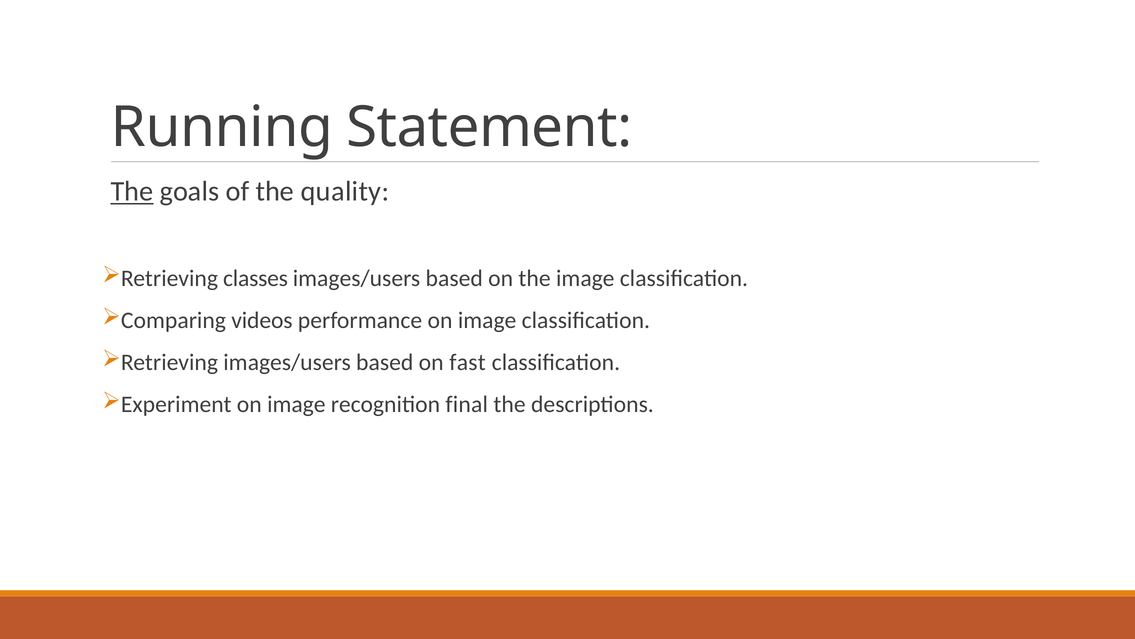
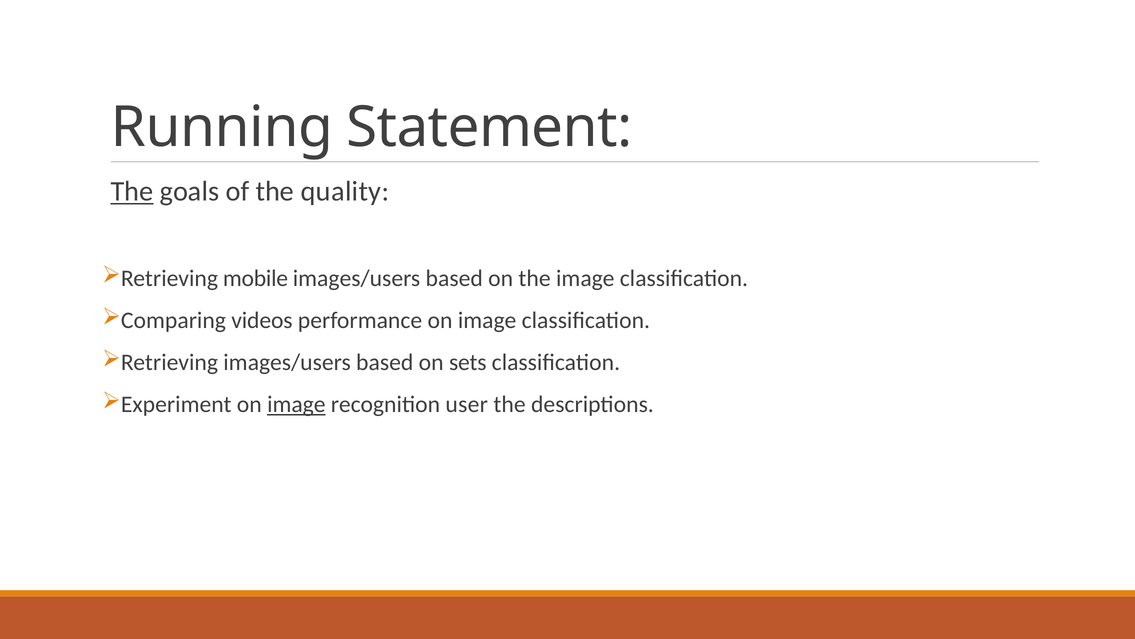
classes: classes -> mobile
fast: fast -> sets
image at (296, 404) underline: none -> present
final: final -> user
